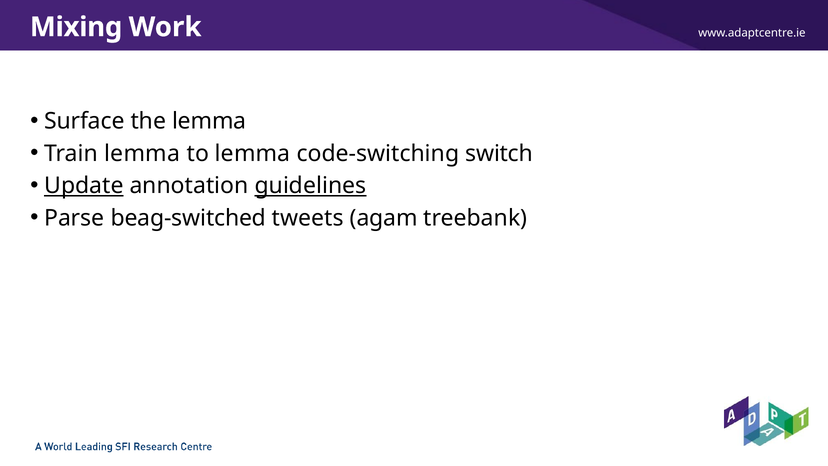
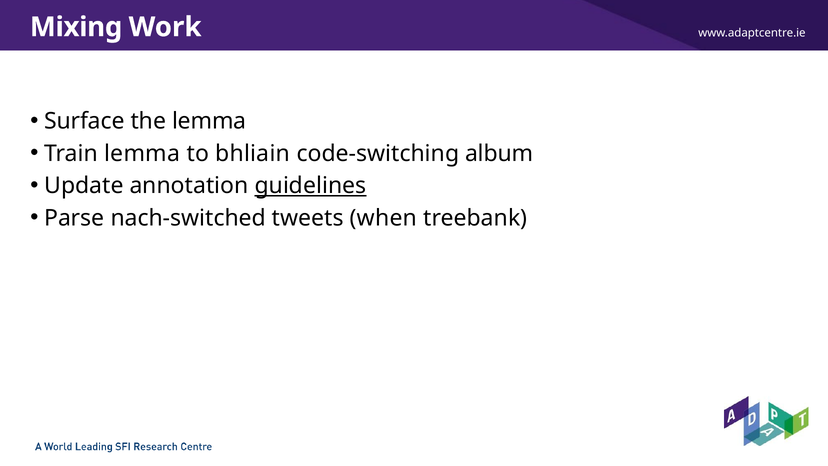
to lemma: lemma -> bhliain
switch: switch -> album
Update underline: present -> none
beag-switched: beag-switched -> nach-switched
agam: agam -> when
